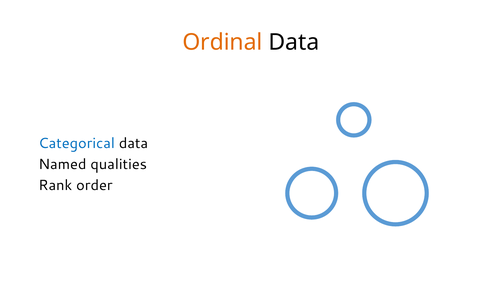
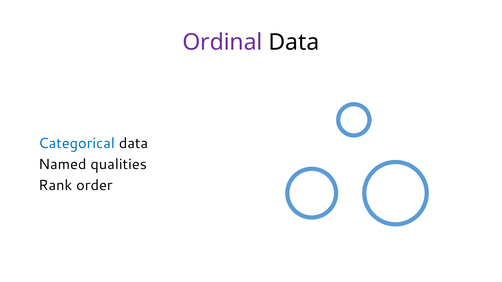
Ordinal colour: orange -> purple
